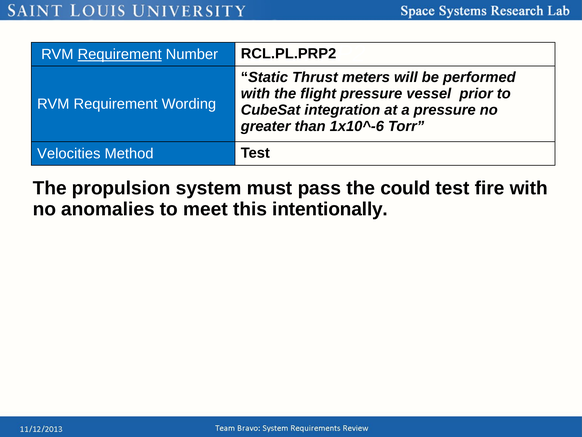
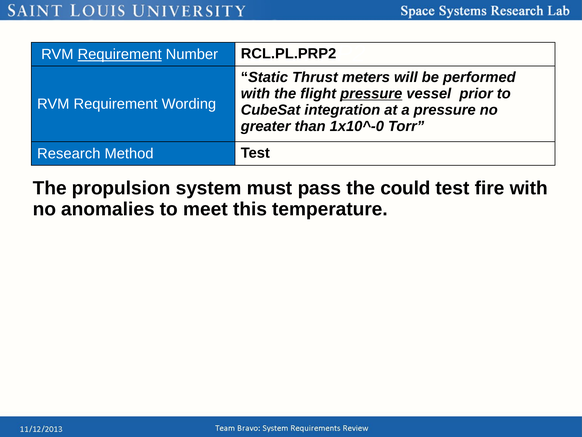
pressure at (371, 94) underline: none -> present
1x10^-6: 1x10^-6 -> 1x10^-0
Velocities: Velocities -> Research
intentionally: intentionally -> temperature
